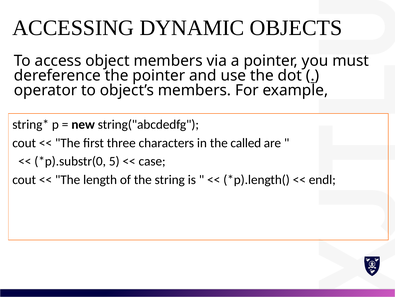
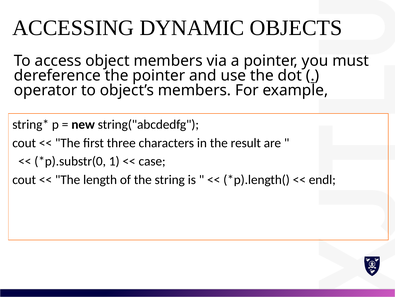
called: called -> result
5: 5 -> 1
